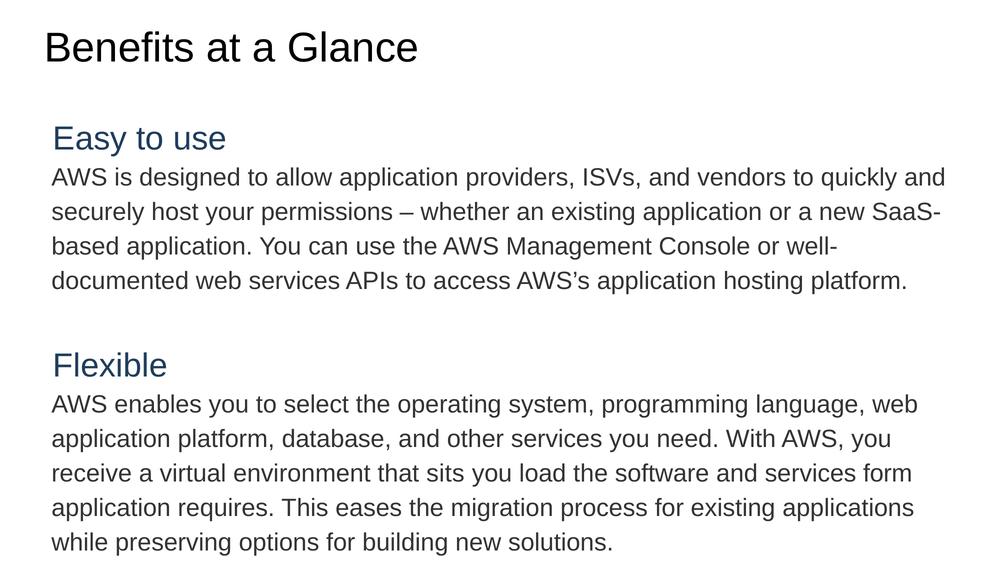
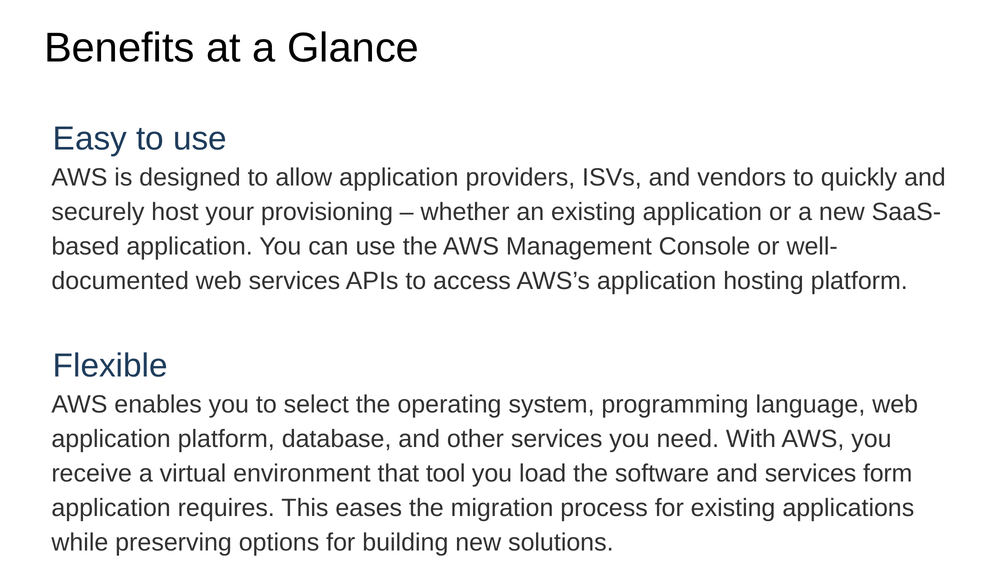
permissions: permissions -> provisioning
sits: sits -> tool
